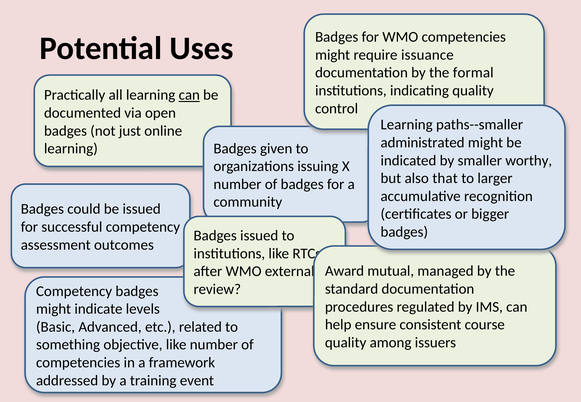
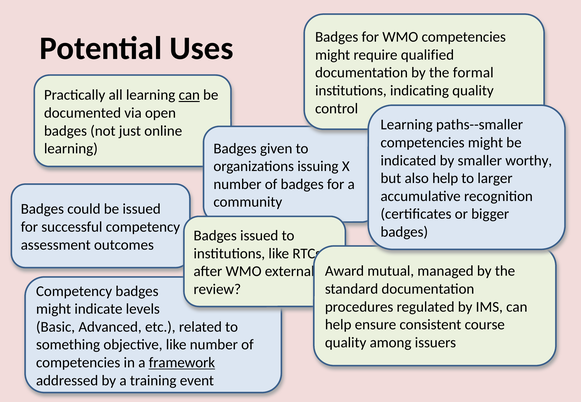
issuance: issuance -> qualified
administrated at (423, 143): administrated -> competencies
also that: that -> help
framework underline: none -> present
